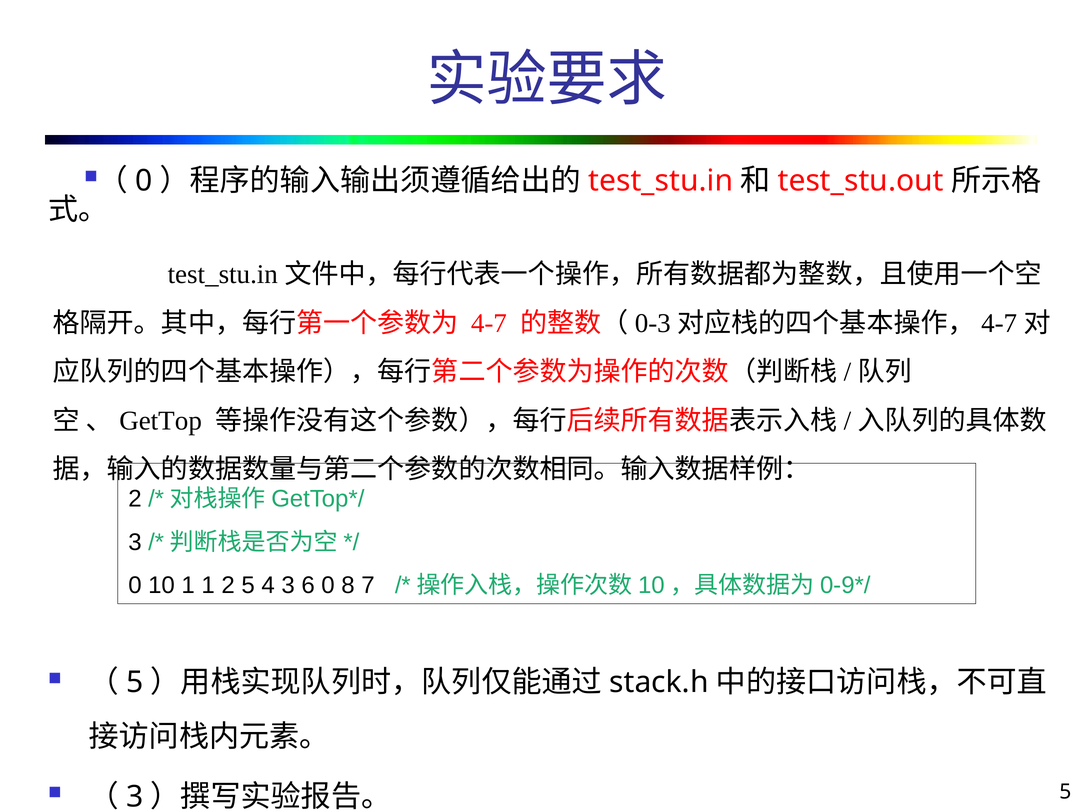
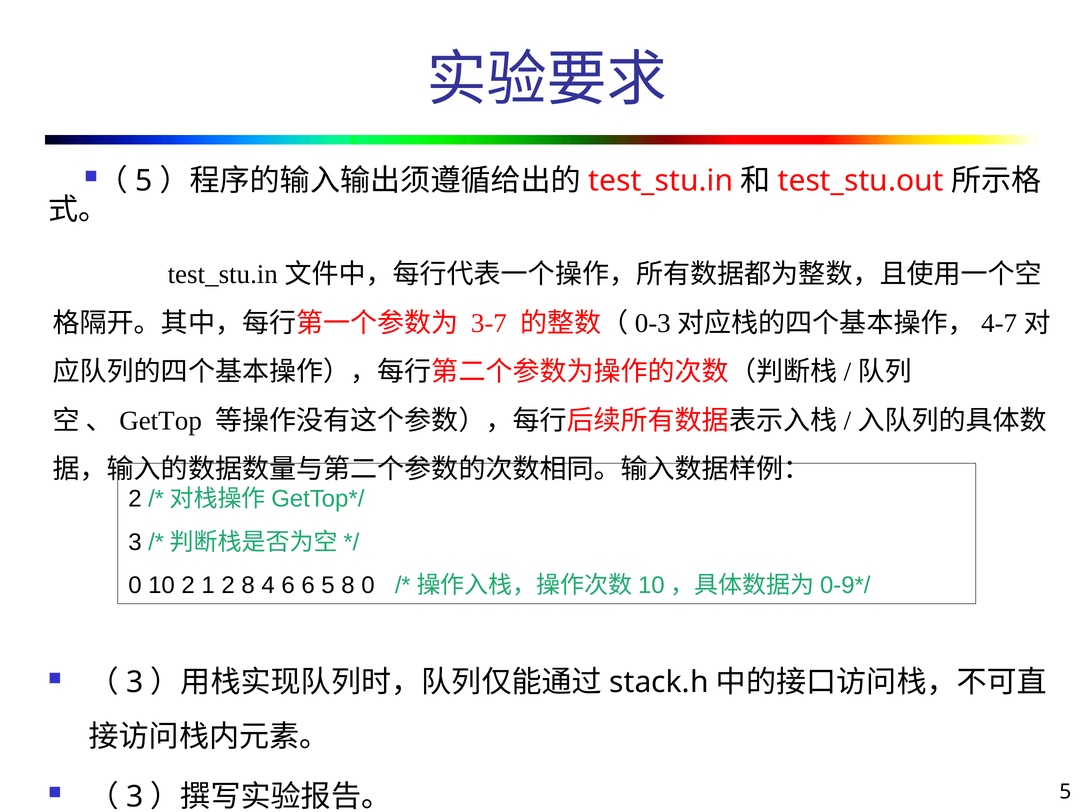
0 at (144, 181): 0 -> 5
4-7: 4-7 -> 3-7
10 1: 1 -> 2
2 5: 5 -> 8
4 3: 3 -> 6
6 0: 0 -> 5
8 7: 7 -> 0
5 at (135, 682): 5 -> 3
